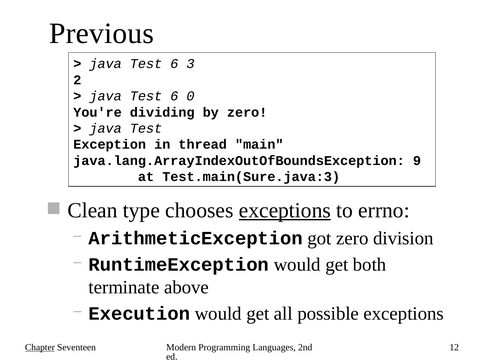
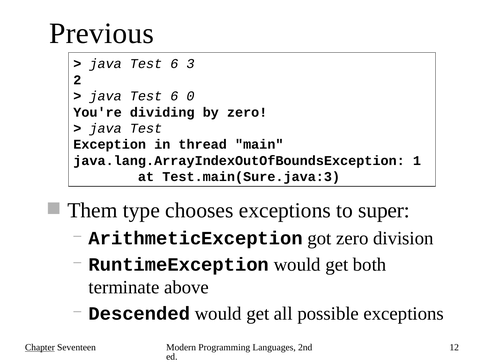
9: 9 -> 1
Clean: Clean -> Them
exceptions at (285, 210) underline: present -> none
errno: errno -> super
Execution: Execution -> Descended
